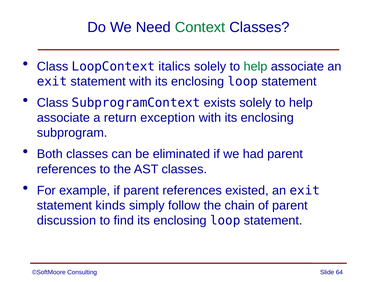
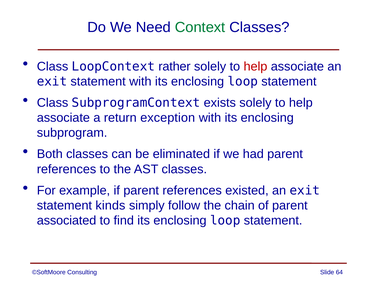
italics: italics -> rather
help at (255, 67) colour: green -> red
discussion: discussion -> associated
